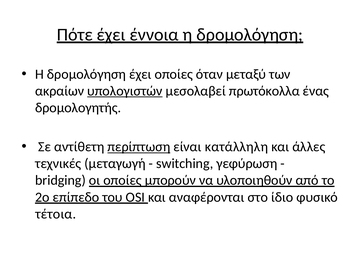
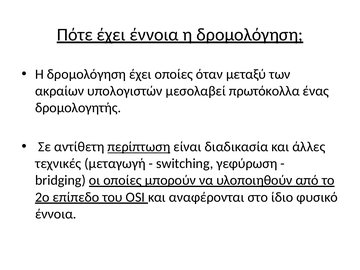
υπολογιστών underline: present -> none
κατάλληλη: κατάλληλη -> διαδικασία
τέτοια at (56, 214): τέτοια -> έννοια
